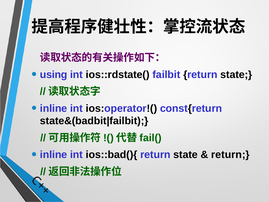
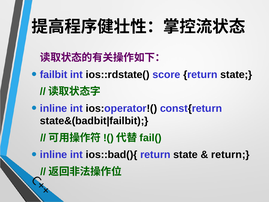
using: using -> failbit
failbit: failbit -> score
